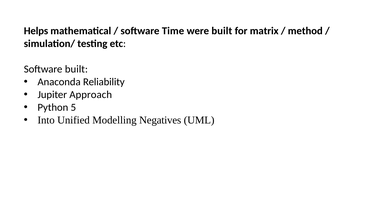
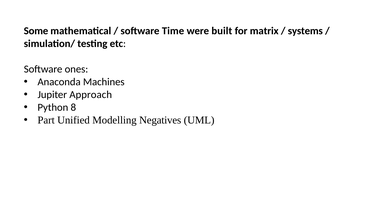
Helps: Helps -> Some
method: method -> systems
Software built: built -> ones
Reliability: Reliability -> Machines
5: 5 -> 8
Into: Into -> Part
